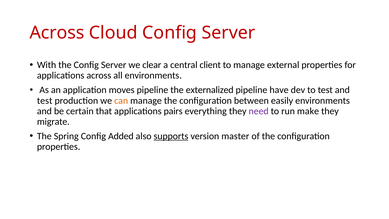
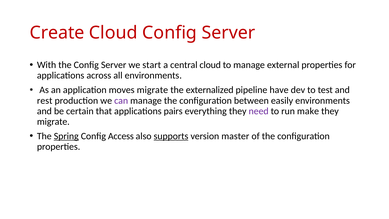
Across at (57, 33): Across -> Create
clear: clear -> start
central client: client -> cloud
moves pipeline: pipeline -> migrate
test at (45, 100): test -> rest
can colour: orange -> purple
Spring underline: none -> present
Added: Added -> Access
